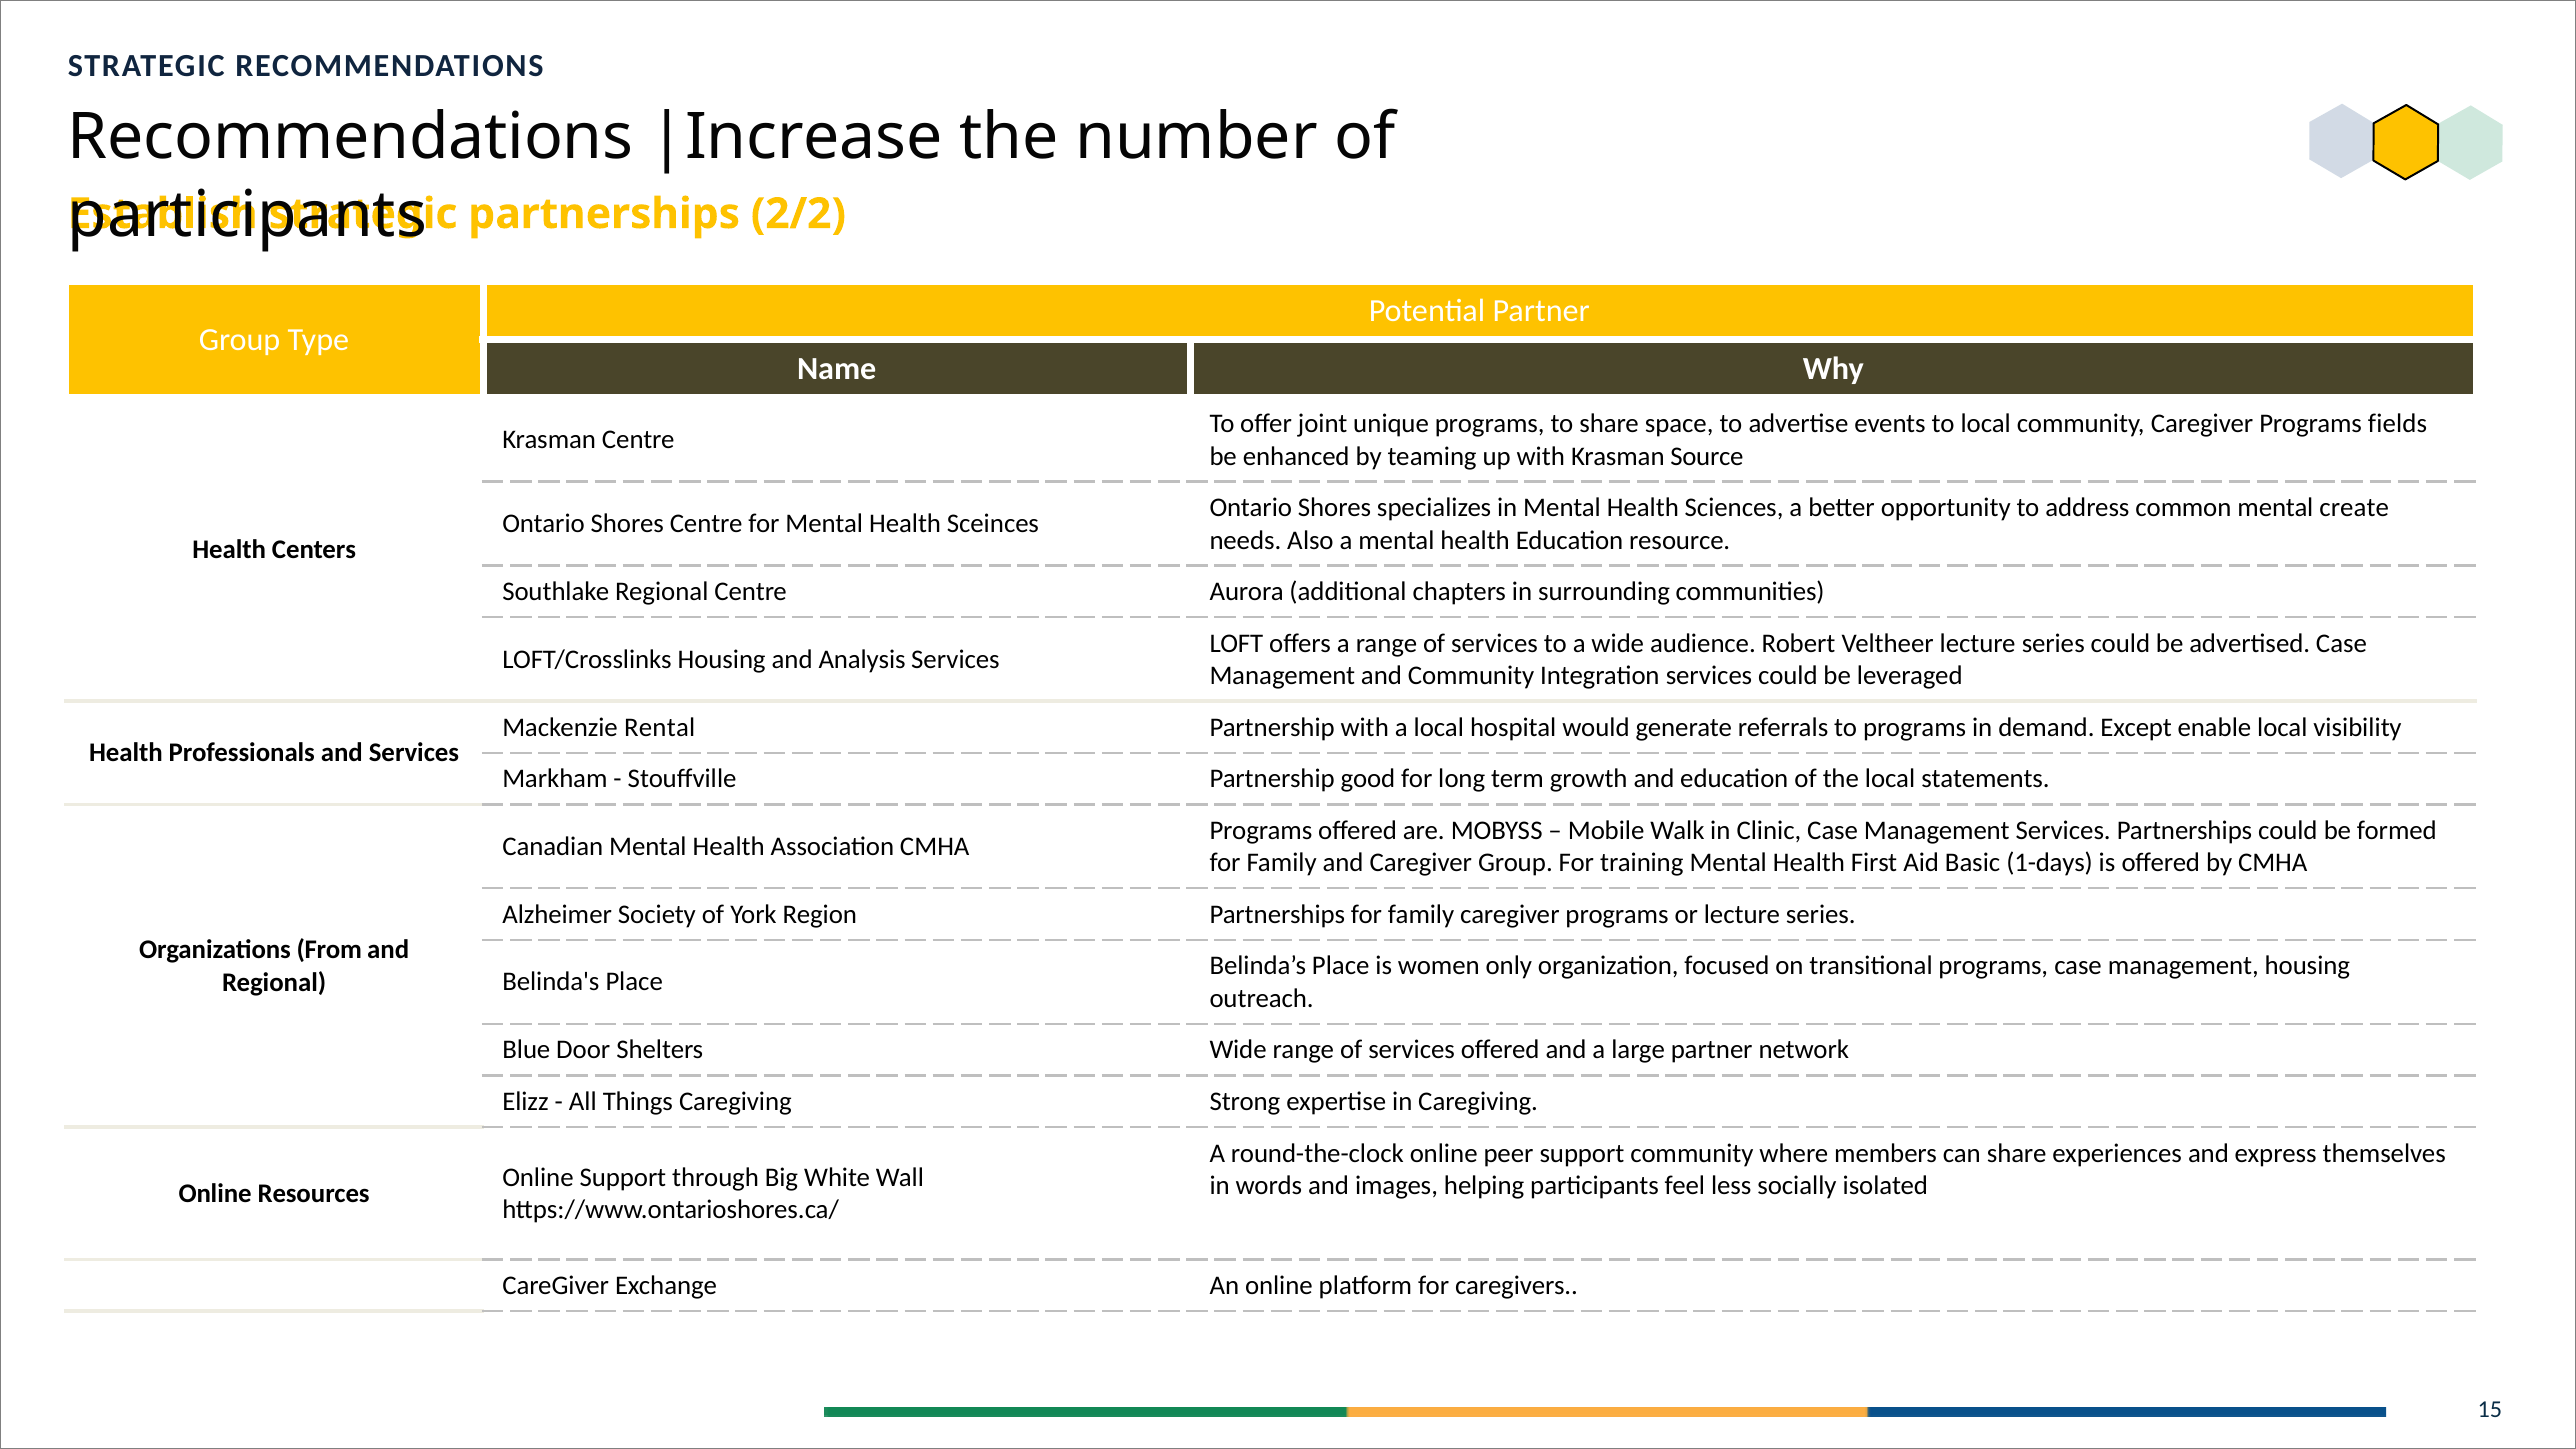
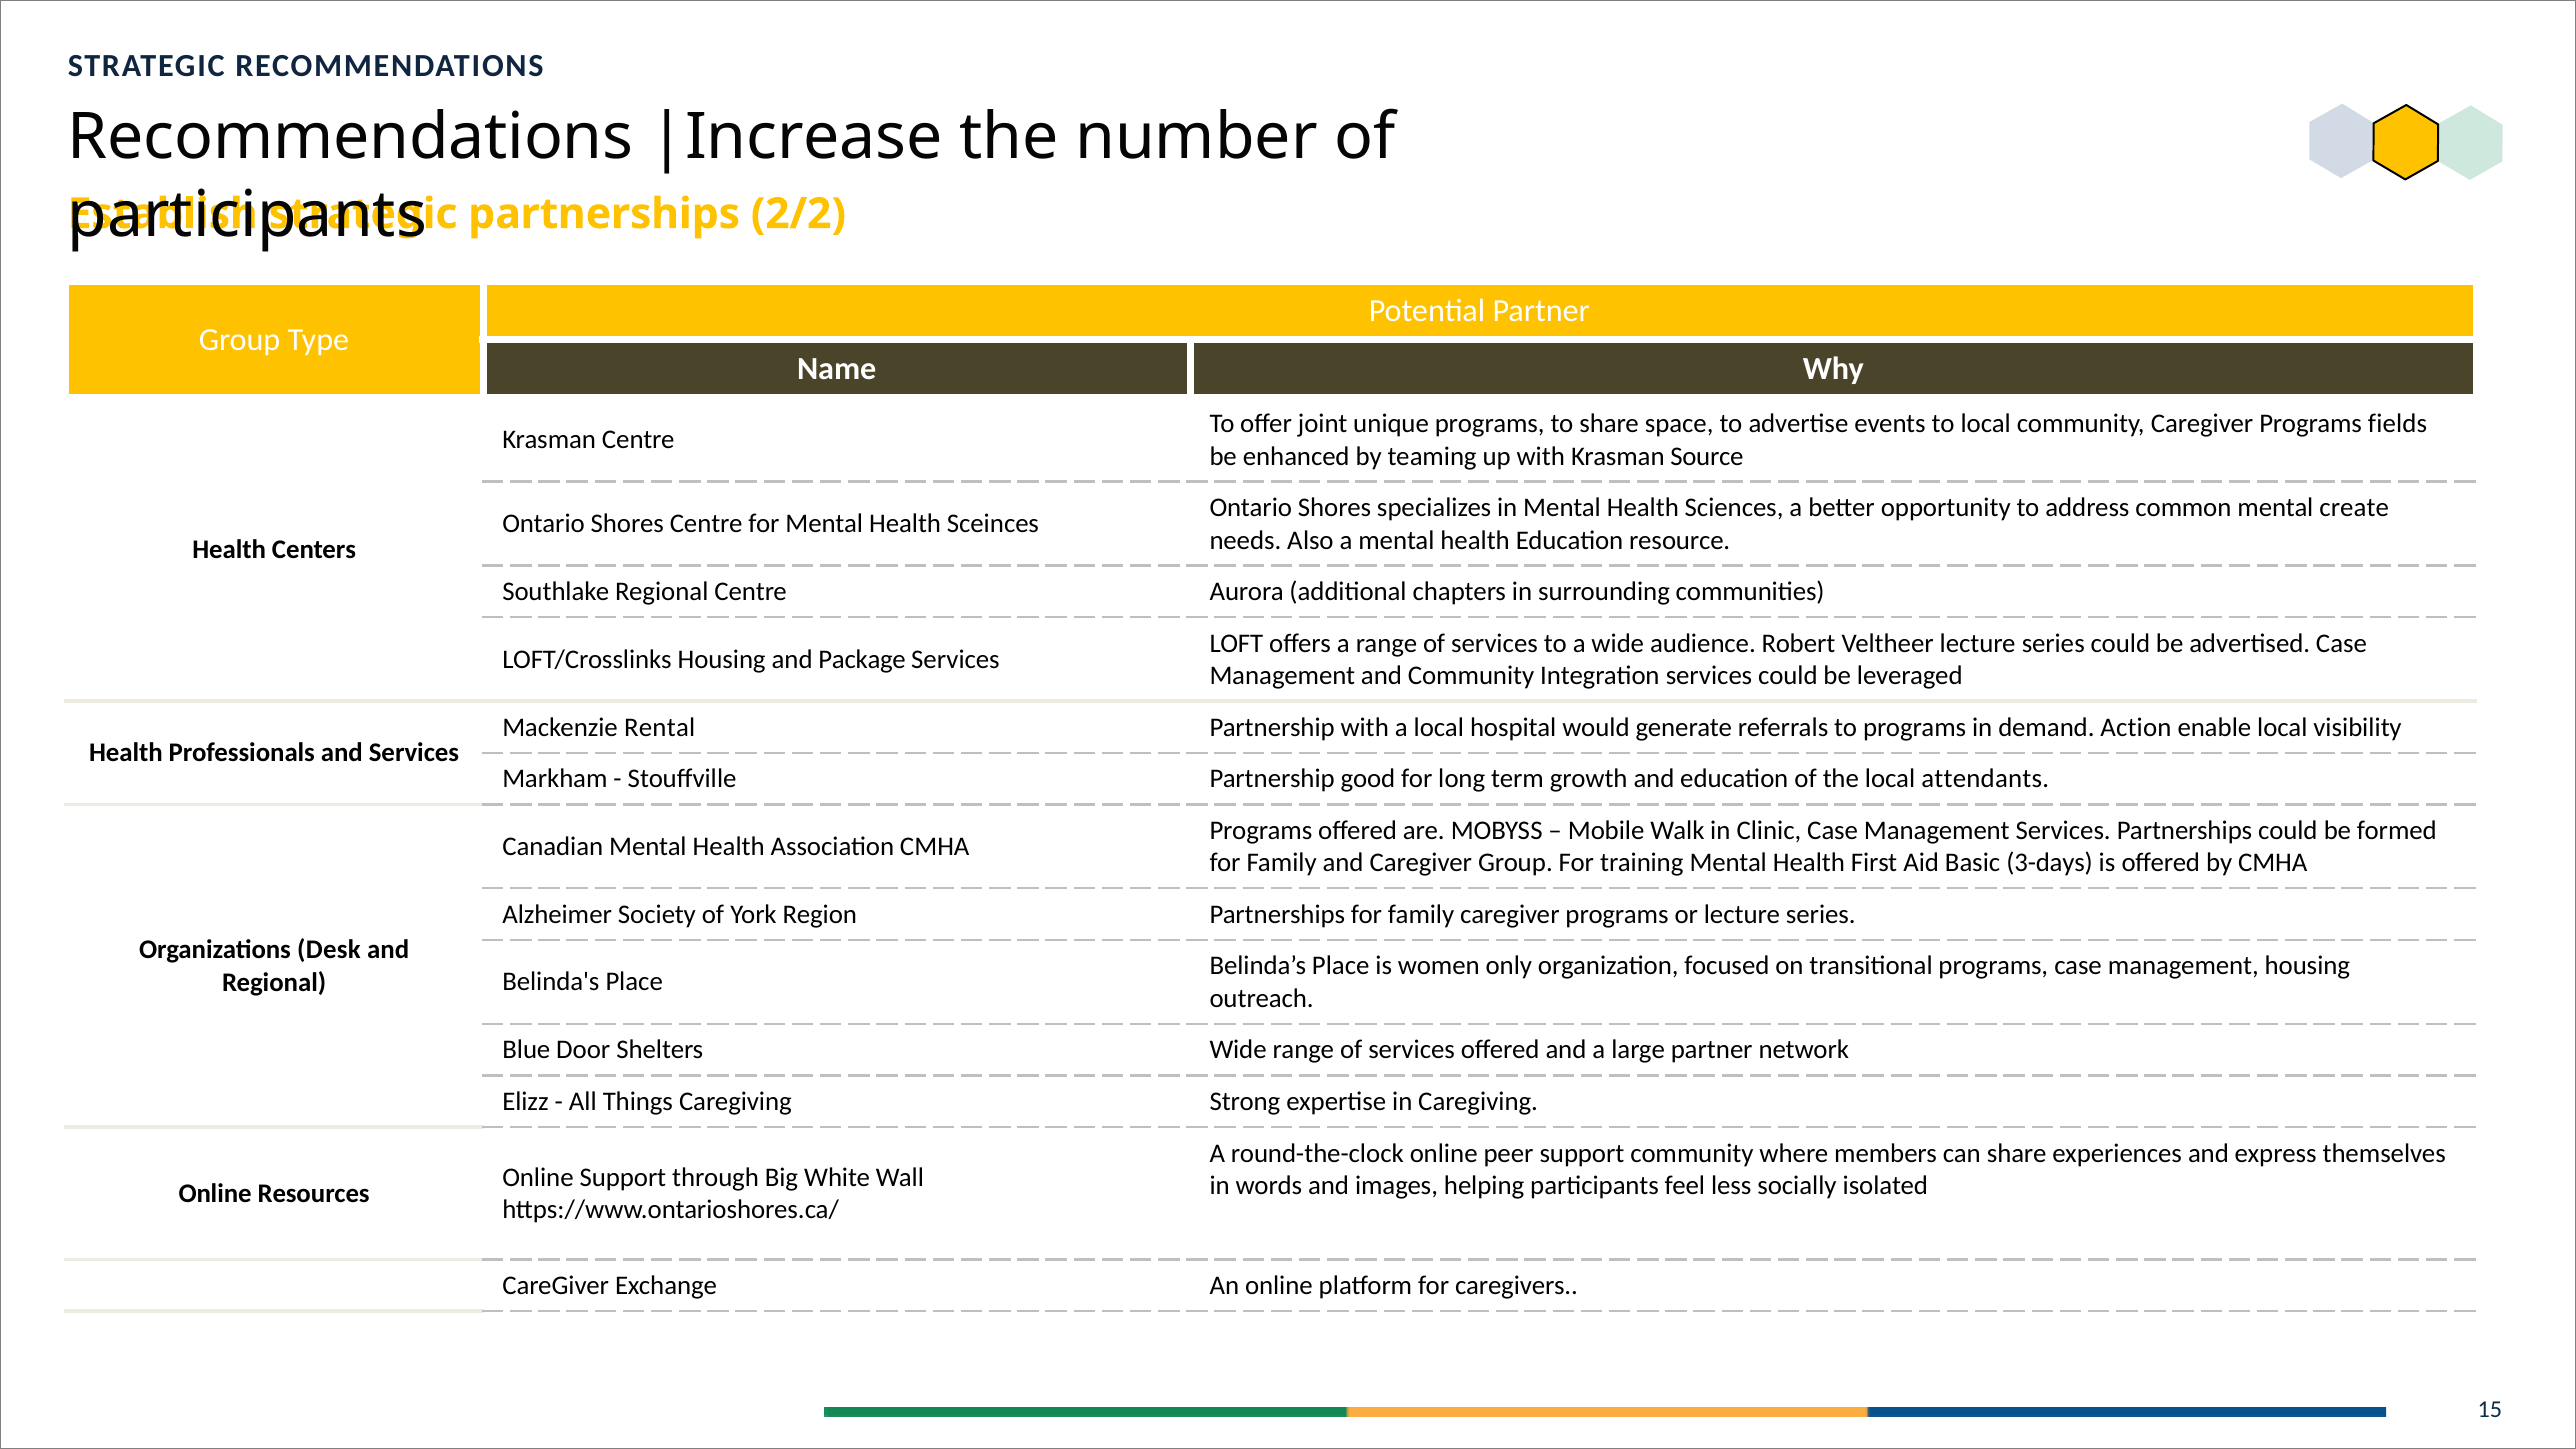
Analysis: Analysis -> Package
Except: Except -> Action
statements: statements -> attendants
1-days: 1-days -> 3-days
From: From -> Desk
